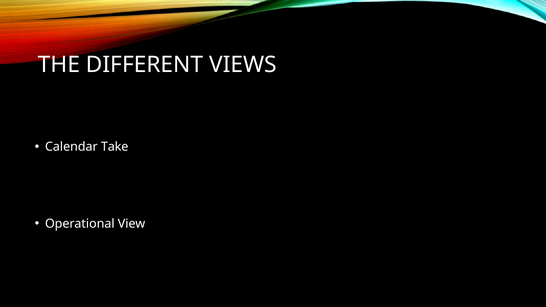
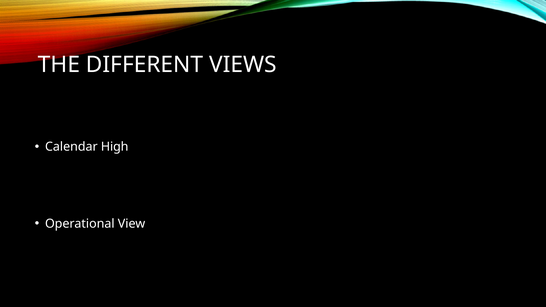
Take: Take -> High
